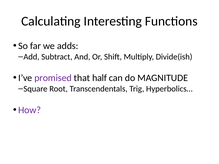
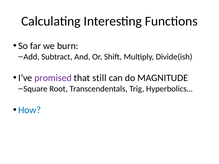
adds: adds -> burn
half: half -> still
How colour: purple -> blue
